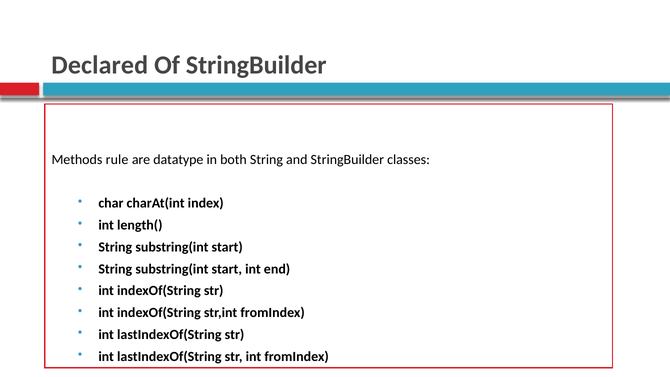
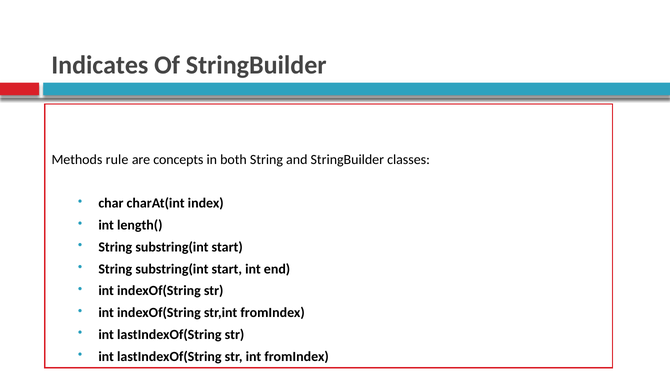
Declared: Declared -> Indicates
datatype: datatype -> concepts
